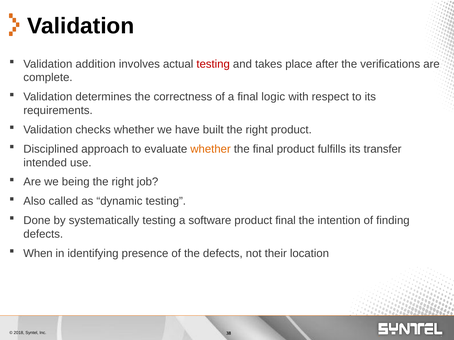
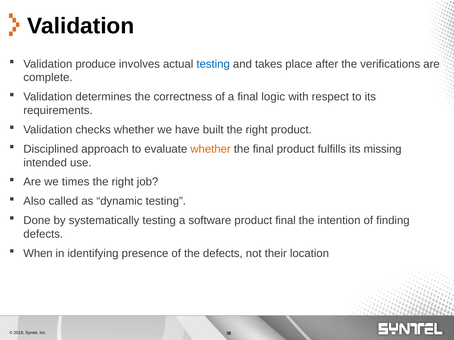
addition: addition -> produce
testing at (213, 64) colour: red -> blue
transfer: transfer -> missing
being: being -> times
